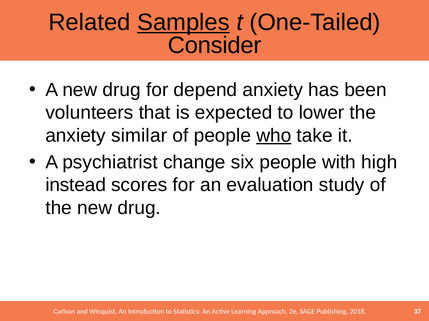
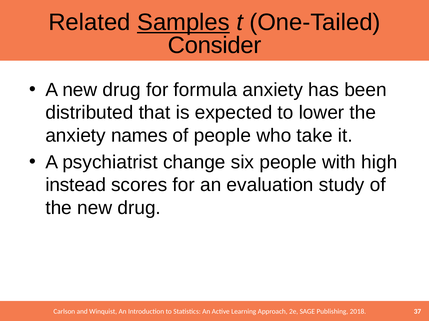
depend: depend -> formula
volunteers: volunteers -> distributed
similar: similar -> names
who underline: present -> none
